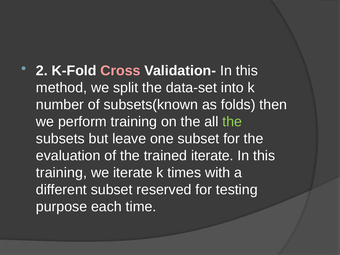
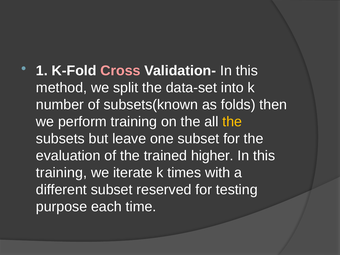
2: 2 -> 1
the at (232, 122) colour: light green -> yellow
trained iterate: iterate -> higher
